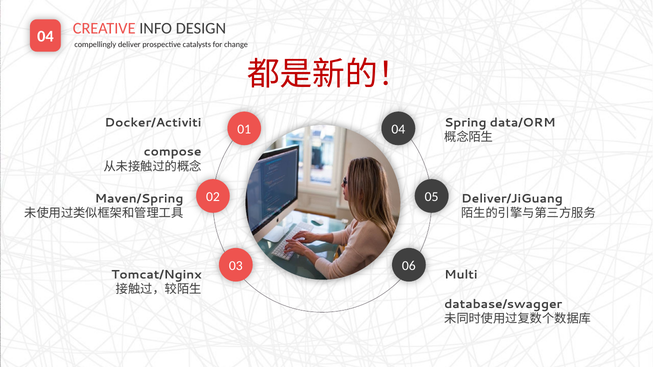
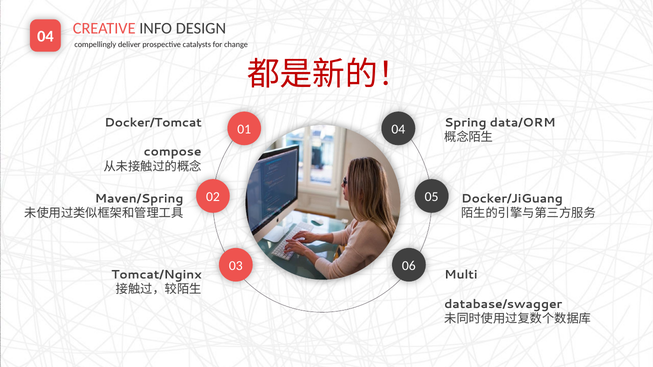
Docker/Activiti: Docker/Activiti -> Docker/Tomcat
Deliver/JiGuang: Deliver/JiGuang -> Docker/JiGuang
